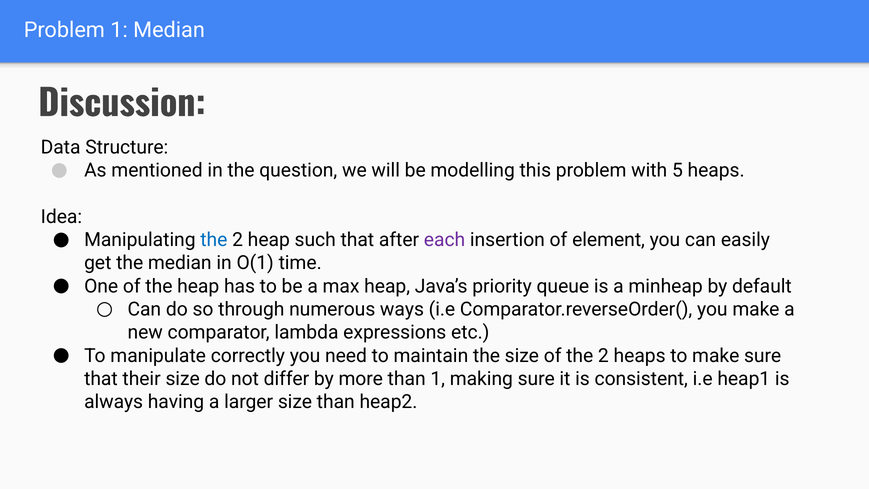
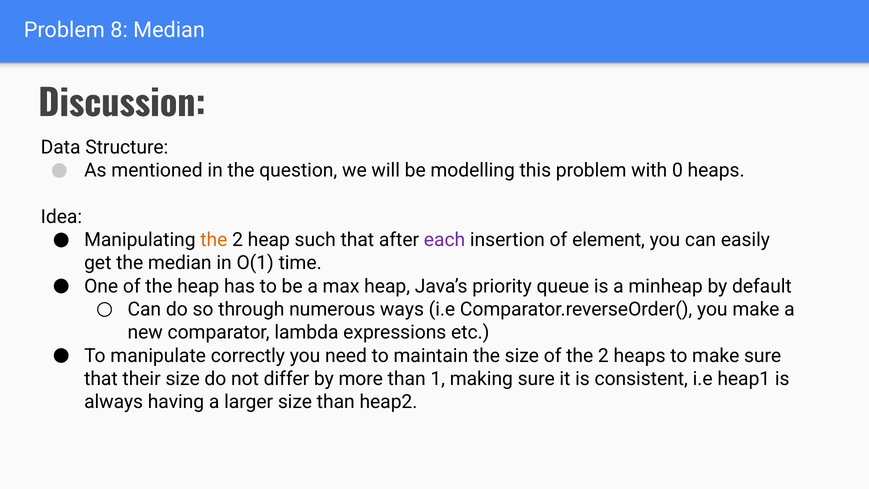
Problem 1: 1 -> 8
5: 5 -> 0
the at (214, 240) colour: blue -> orange
